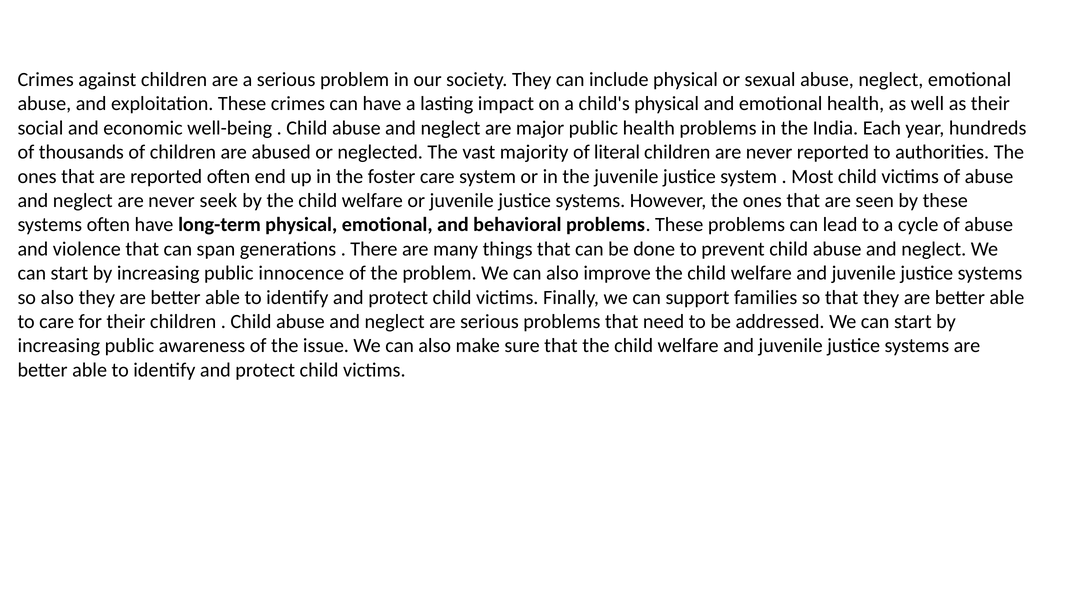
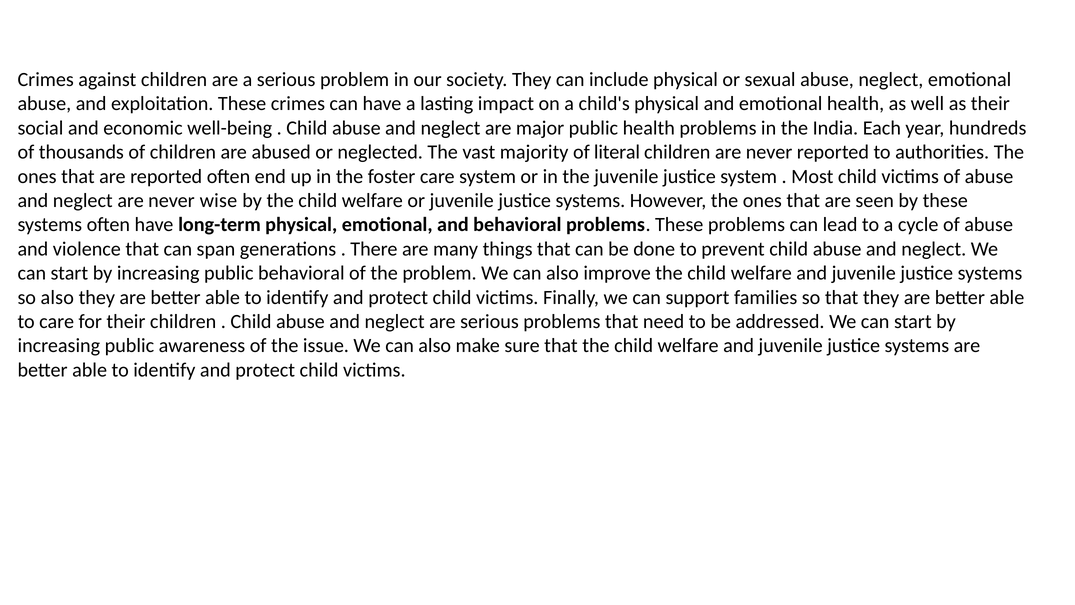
seek: seek -> wise
public innocence: innocence -> behavioral
